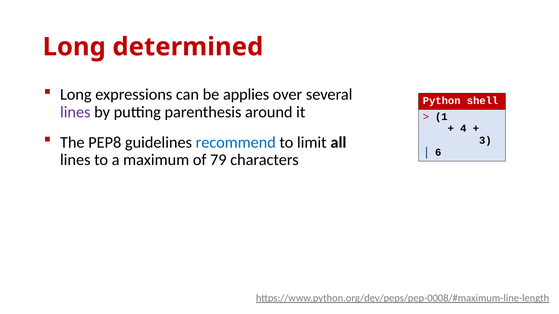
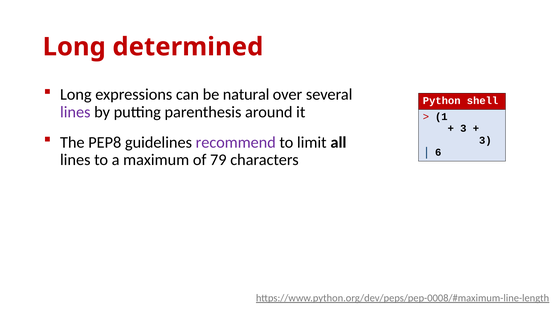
applies: applies -> natural
4 at (463, 129): 4 -> 3
recommend colour: blue -> purple
